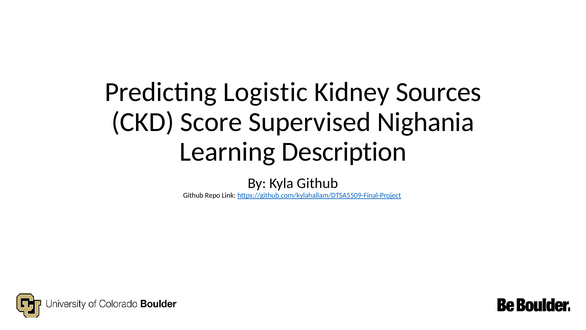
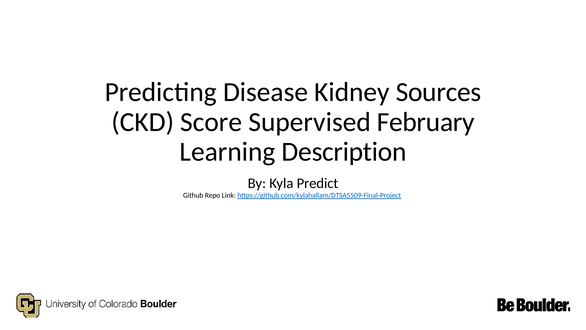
Logistic: Logistic -> Disease
Nighania: Nighania -> February
Kyla Github: Github -> Predict
